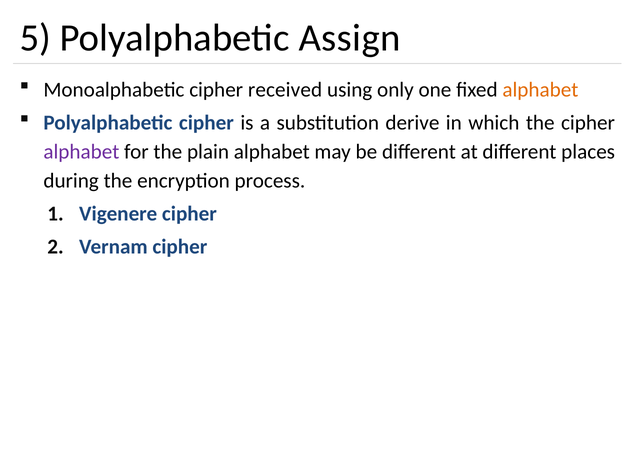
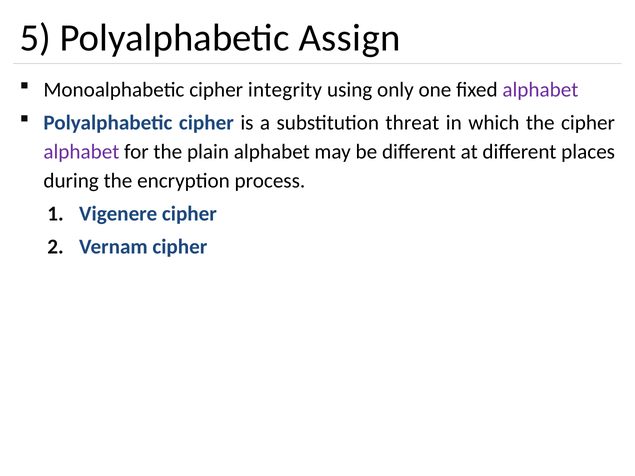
received: received -> integrity
alphabet at (540, 90) colour: orange -> purple
derive: derive -> threat
